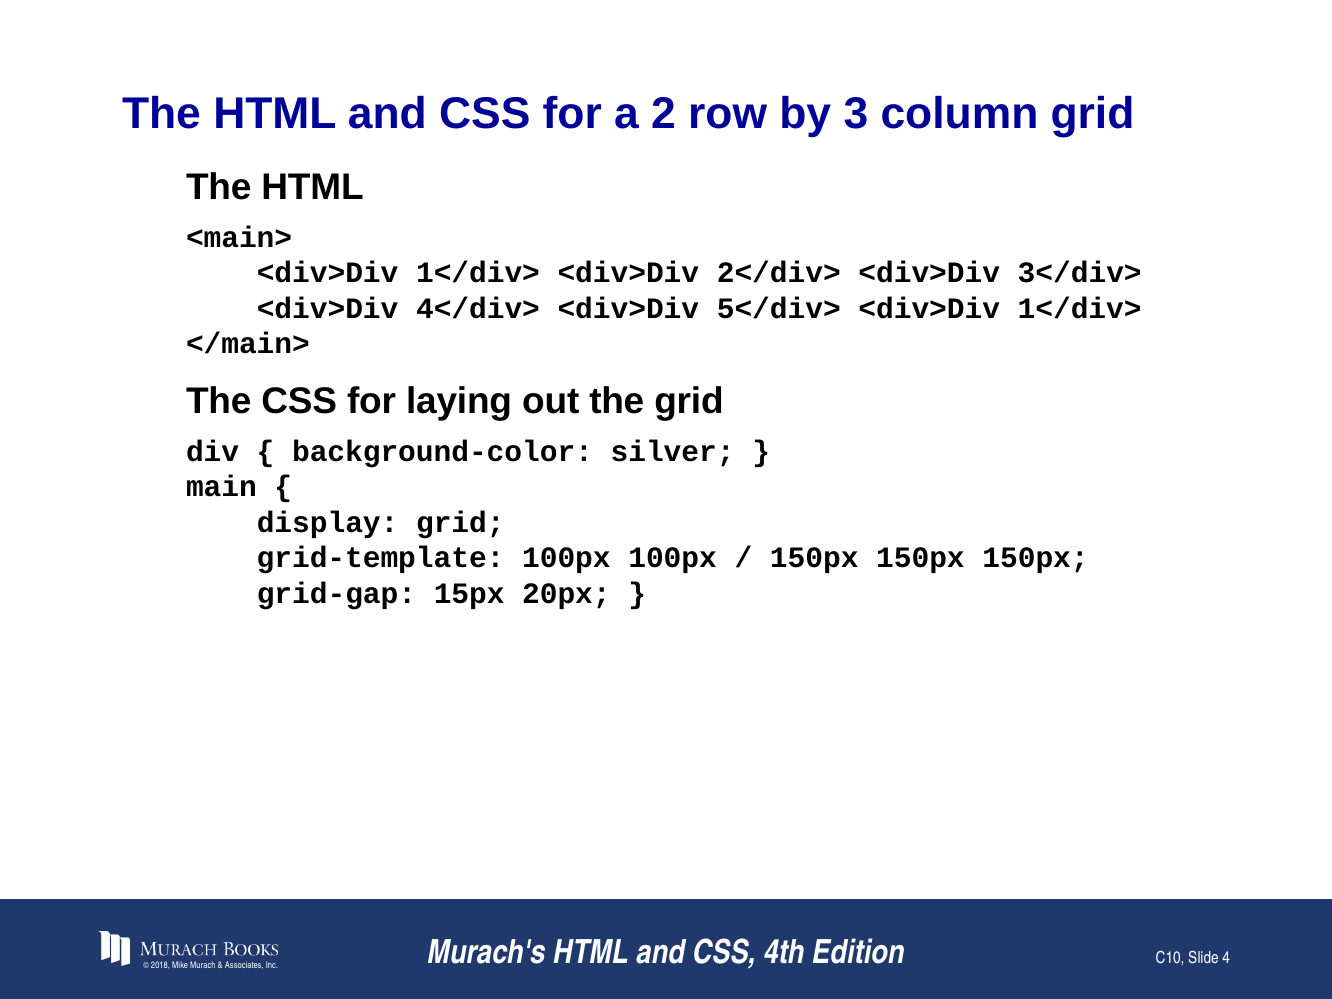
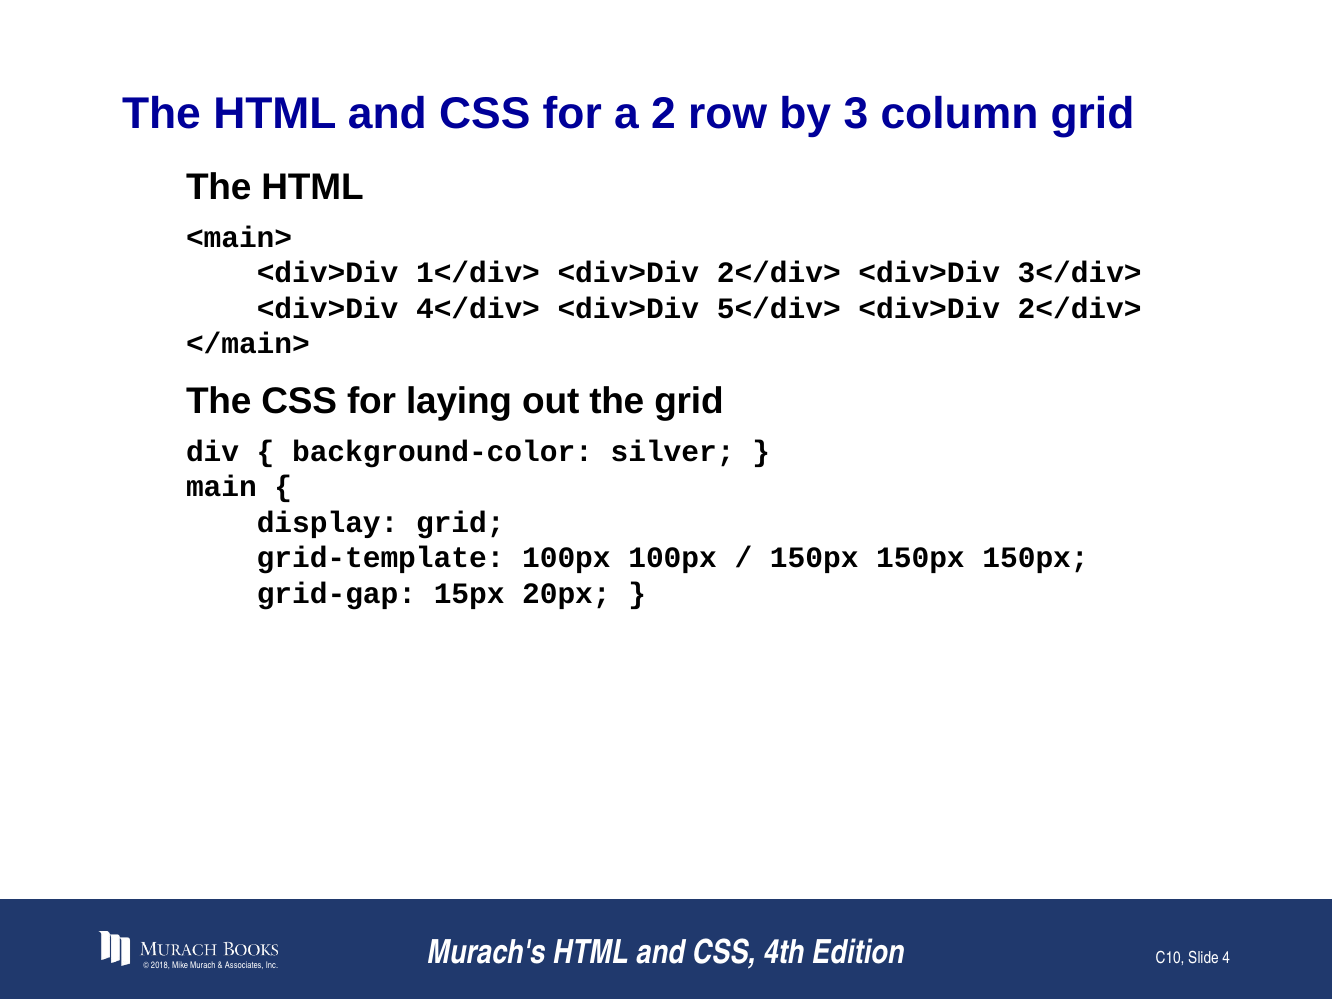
5</div> <div>Div 1</div>: 1</div> -> 2</div>
